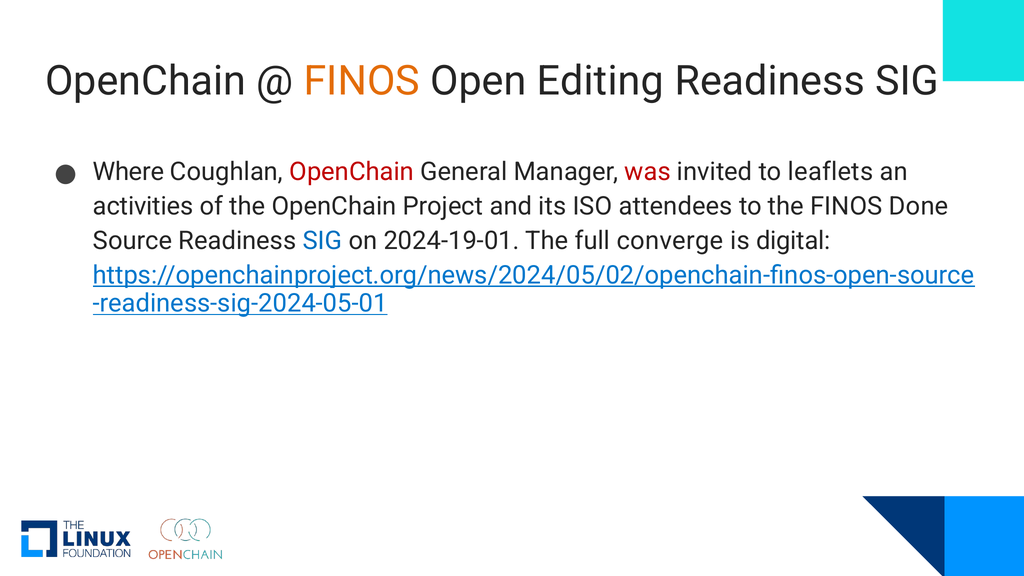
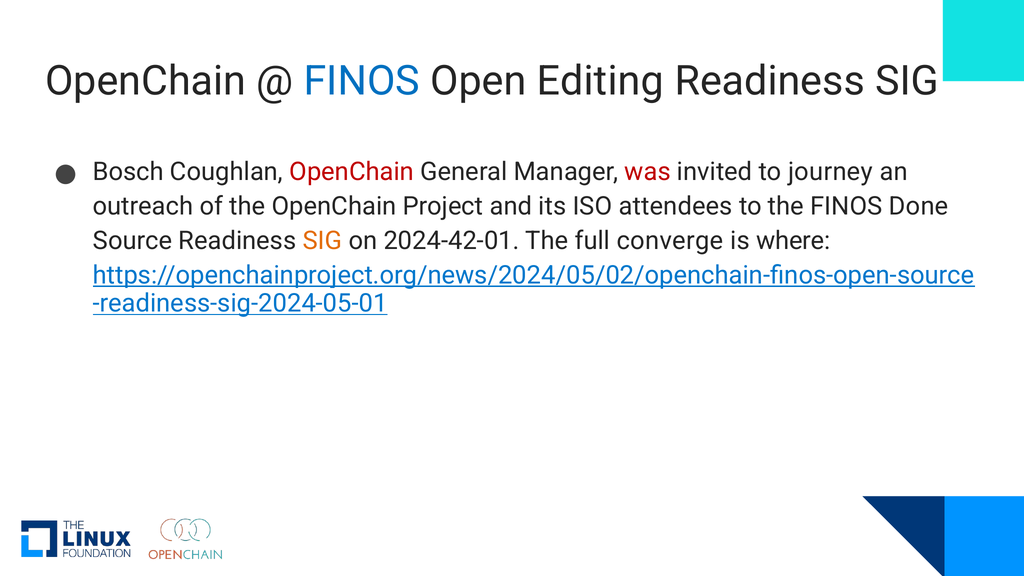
FINOS at (362, 81) colour: orange -> blue
Where: Where -> Bosch
leaflets: leaflets -> journey
activities: activities -> outreach
SIG at (322, 241) colour: blue -> orange
2024-19-01: 2024-19-01 -> 2024-42-01
digital: digital -> where
